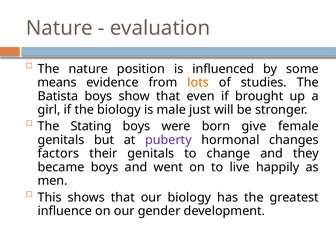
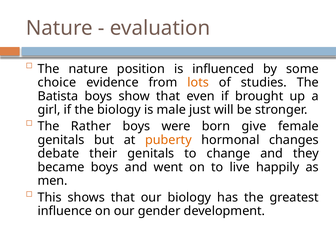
means: means -> choice
Stating: Stating -> Rather
puberty colour: purple -> orange
factors: factors -> debate
